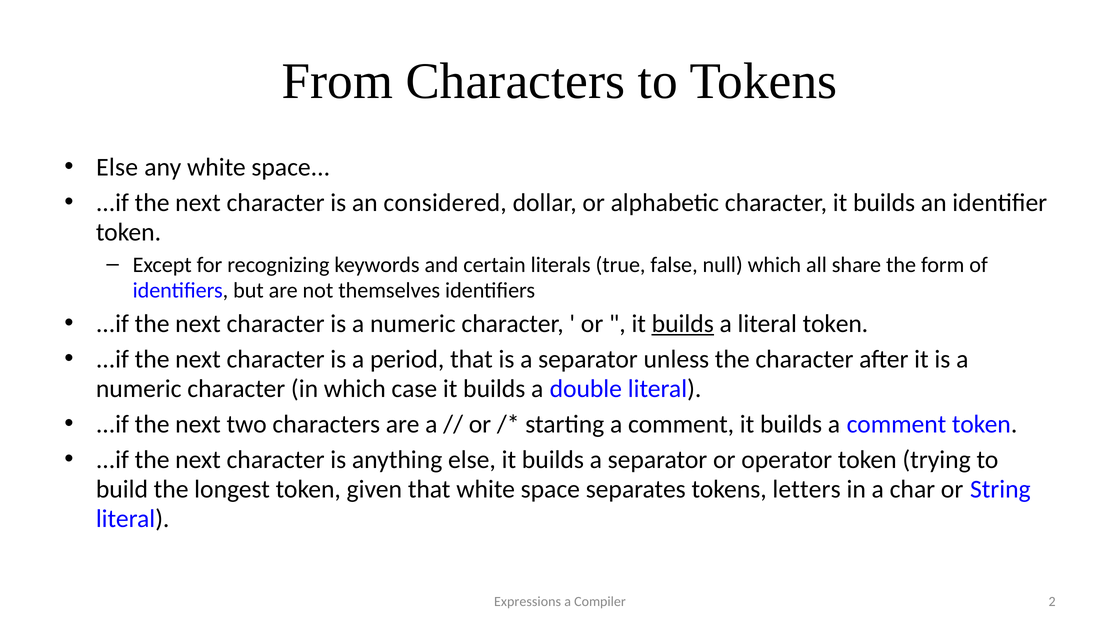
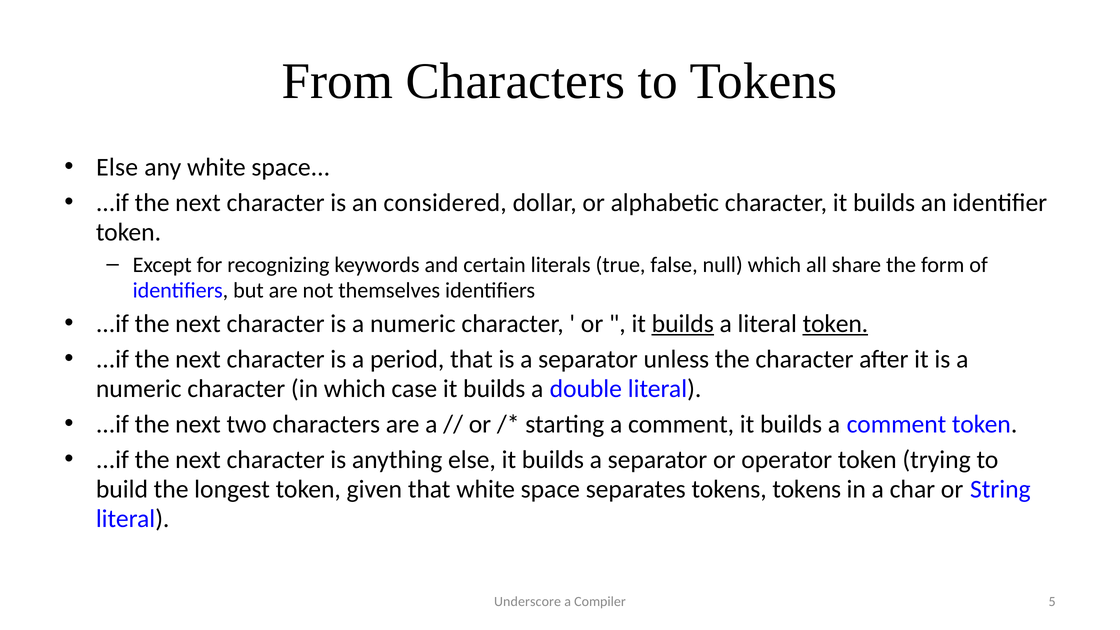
token at (835, 324) underline: none -> present
tokens letters: letters -> tokens
Expressions: Expressions -> Underscore
2: 2 -> 5
